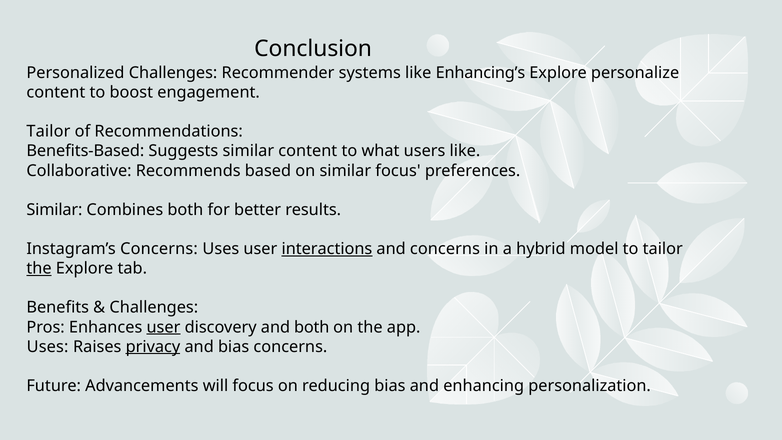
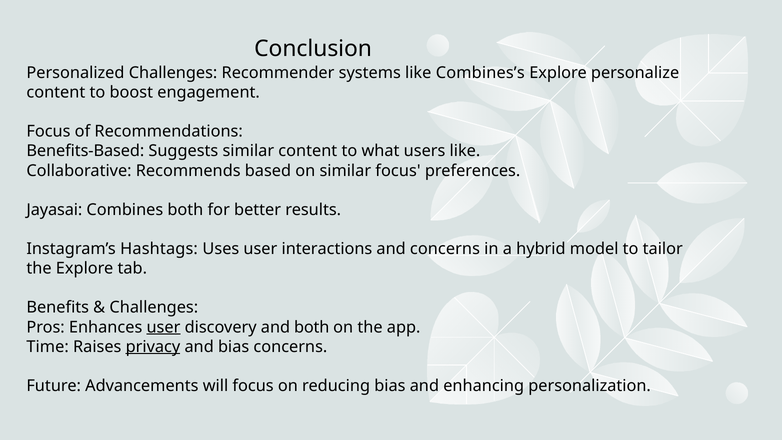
Enhancing’s: Enhancing’s -> Combines’s
Tailor at (48, 131): Tailor -> Focus
Similar at (54, 210): Similar -> Jayasai
Instagram’s Concerns: Concerns -> Hashtags
interactions underline: present -> none
the at (39, 268) underline: present -> none
Uses at (48, 347): Uses -> Time
